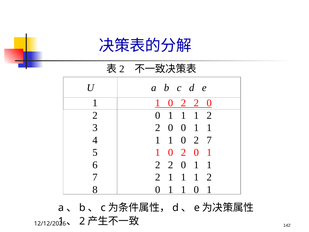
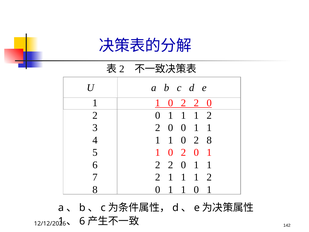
2 7: 7 -> 8
2 at (82, 221): 2 -> 6
